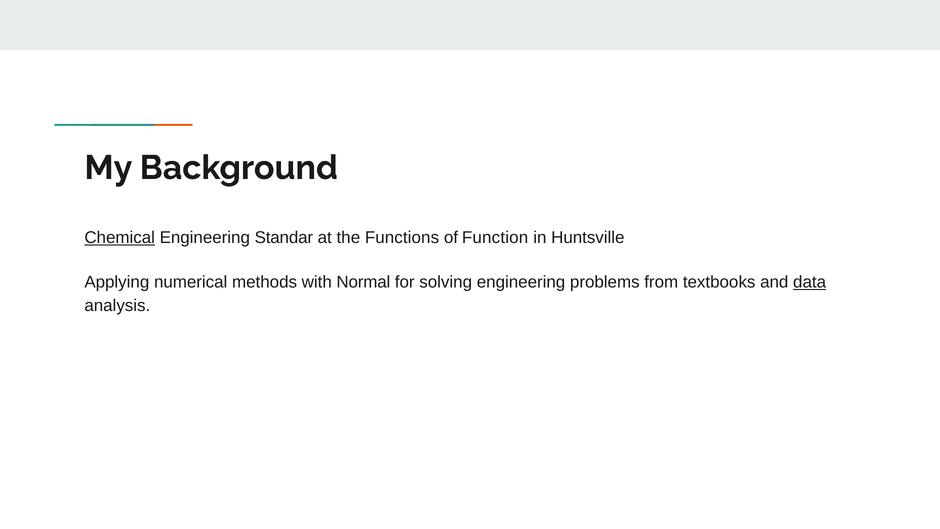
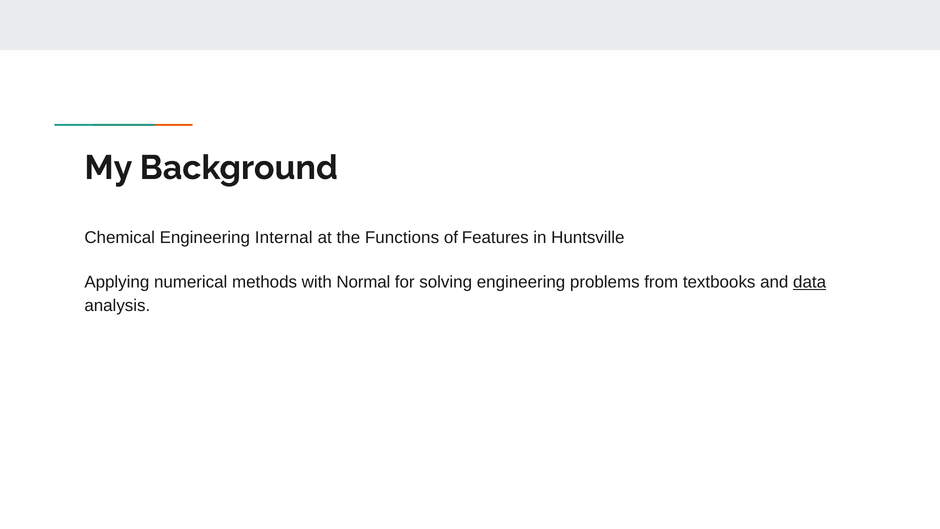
Chemical underline: present -> none
Standar: Standar -> Internal
Function: Function -> Features
